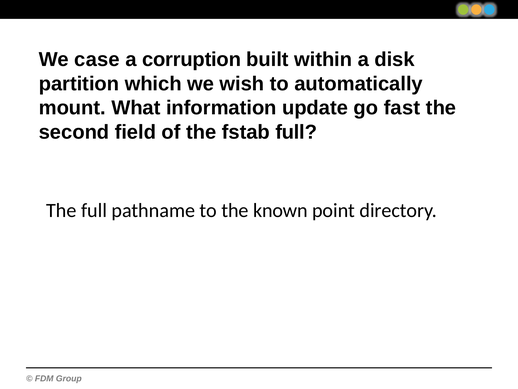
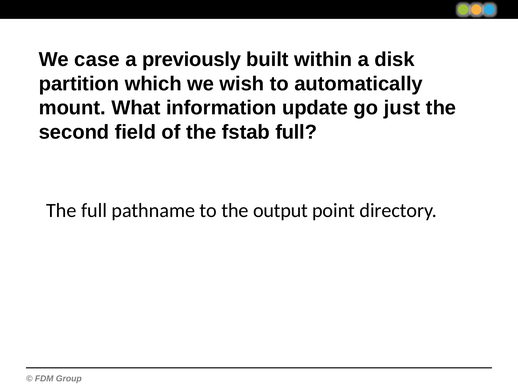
corruption: corruption -> previously
fast: fast -> just
known: known -> output
